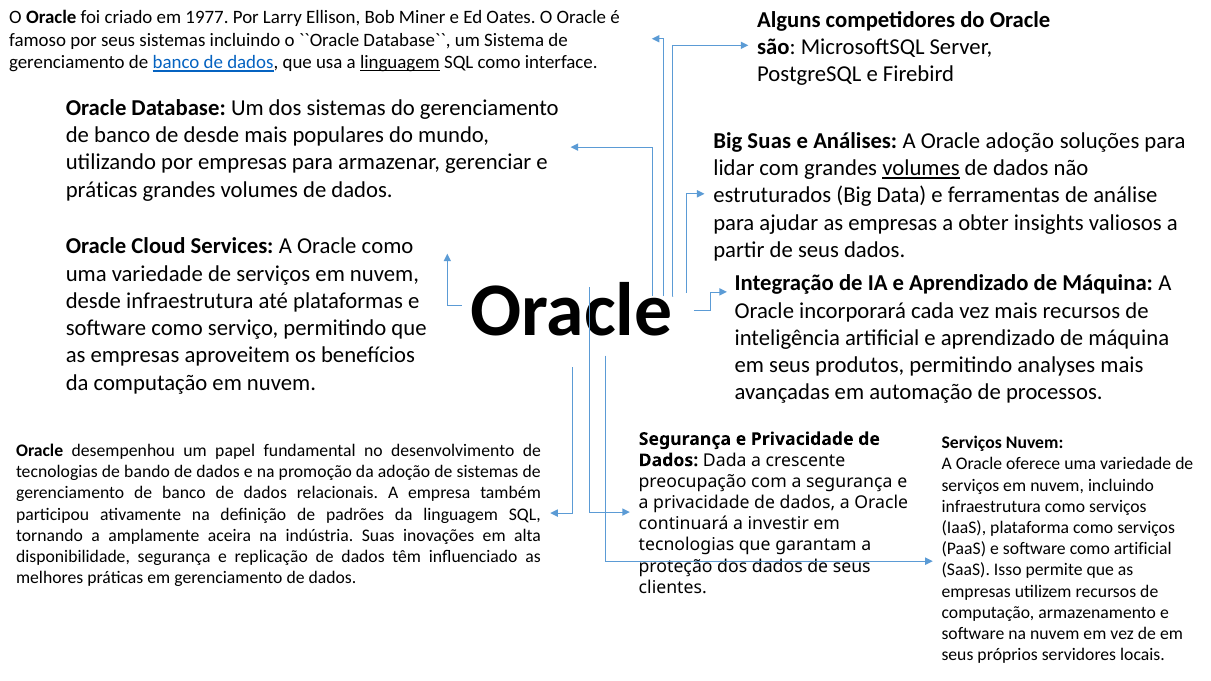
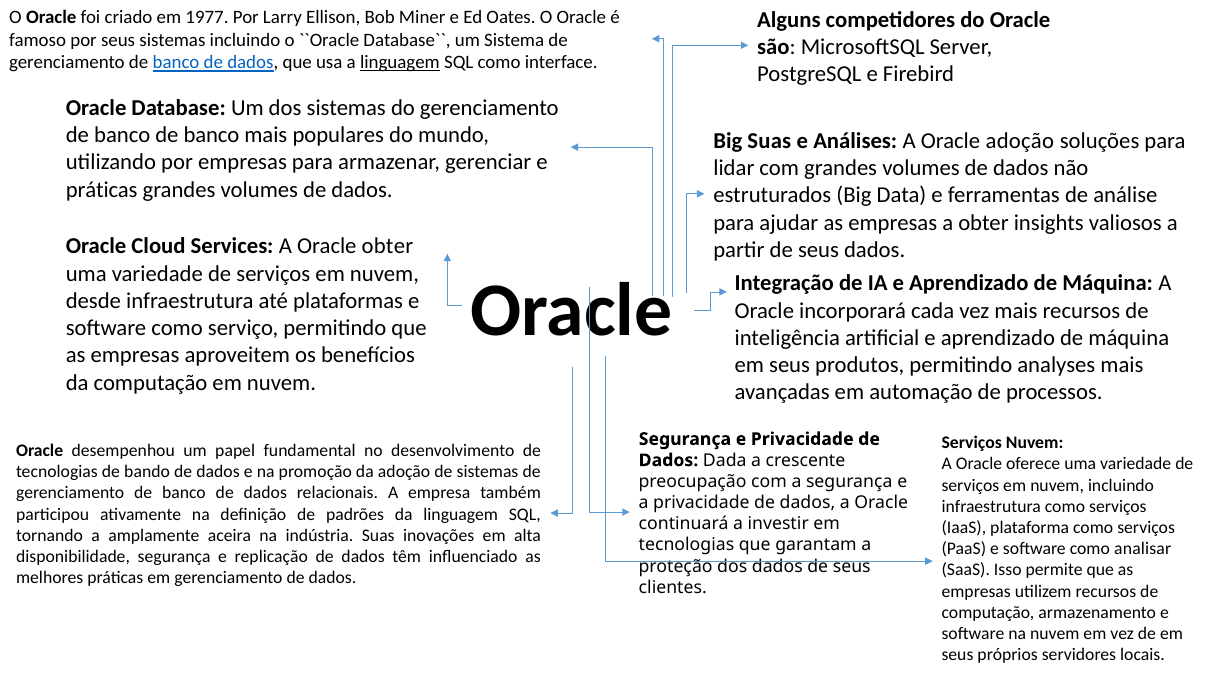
banco de desde: desde -> banco
volumes at (921, 168) underline: present -> none
Oracle como: como -> obter
como artificial: artificial -> analisar
